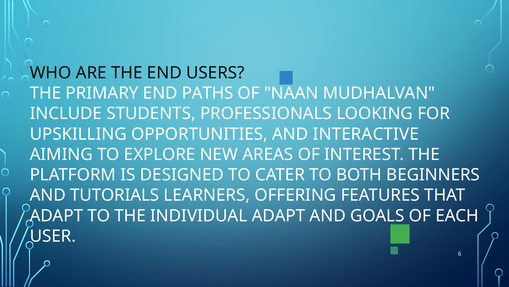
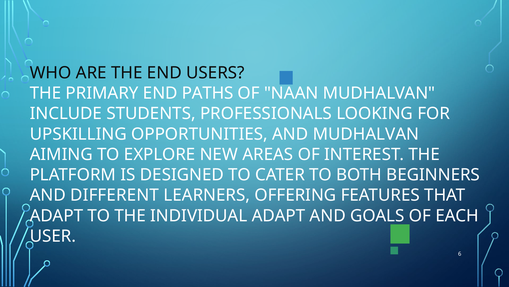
AND INTERACTIVE: INTERACTIVE -> MUDHALVAN
TUTORIALS: TUTORIALS -> DIFFERENT
